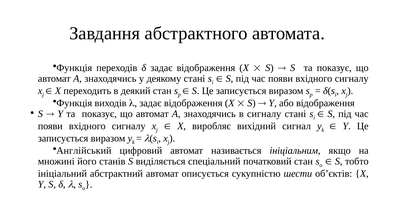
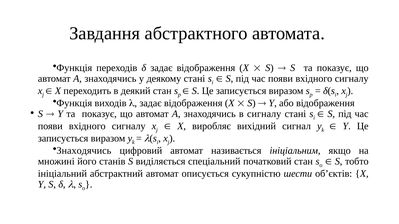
Англійський at (84, 151): Англійський -> Знаходячись
